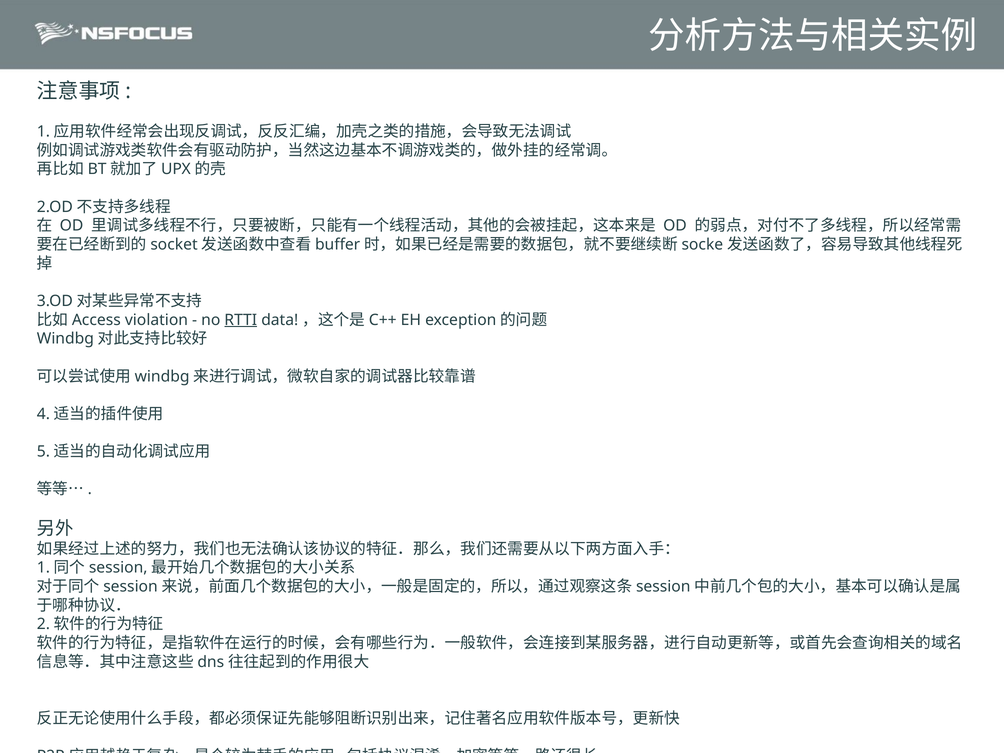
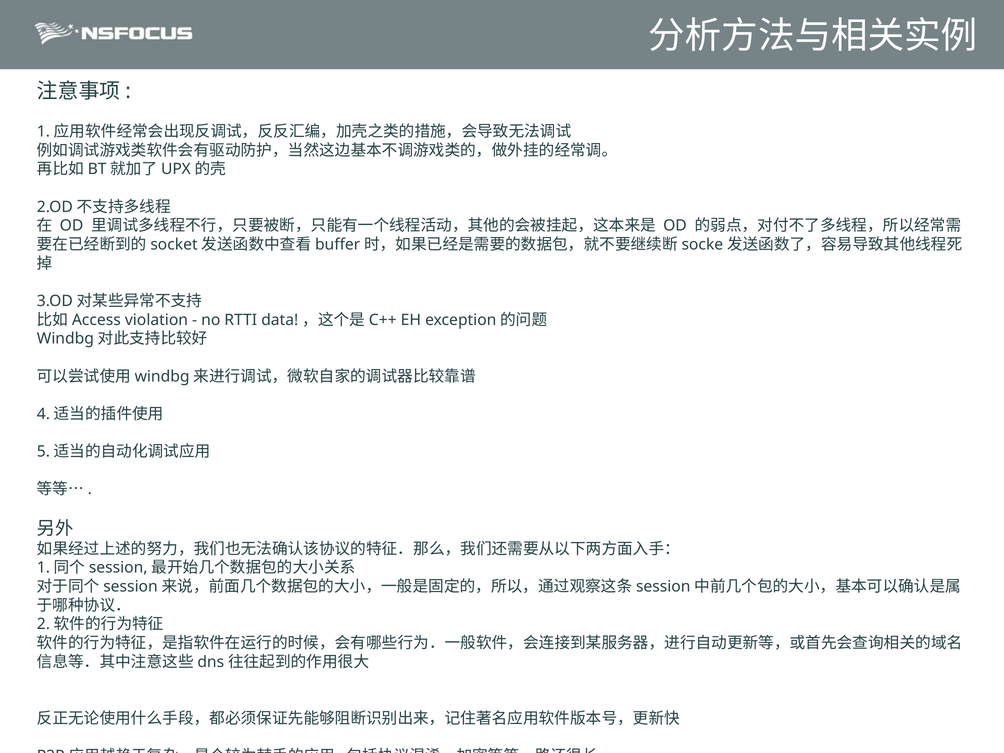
RTTI underline: present -> none
